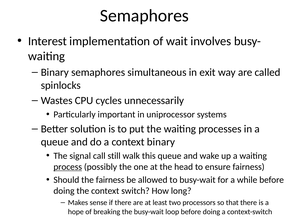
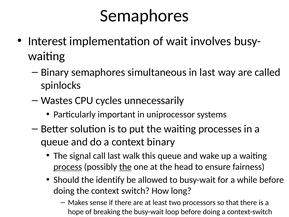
in exit: exit -> last
call still: still -> last
the at (125, 167) underline: none -> present
the fairness: fairness -> identify
